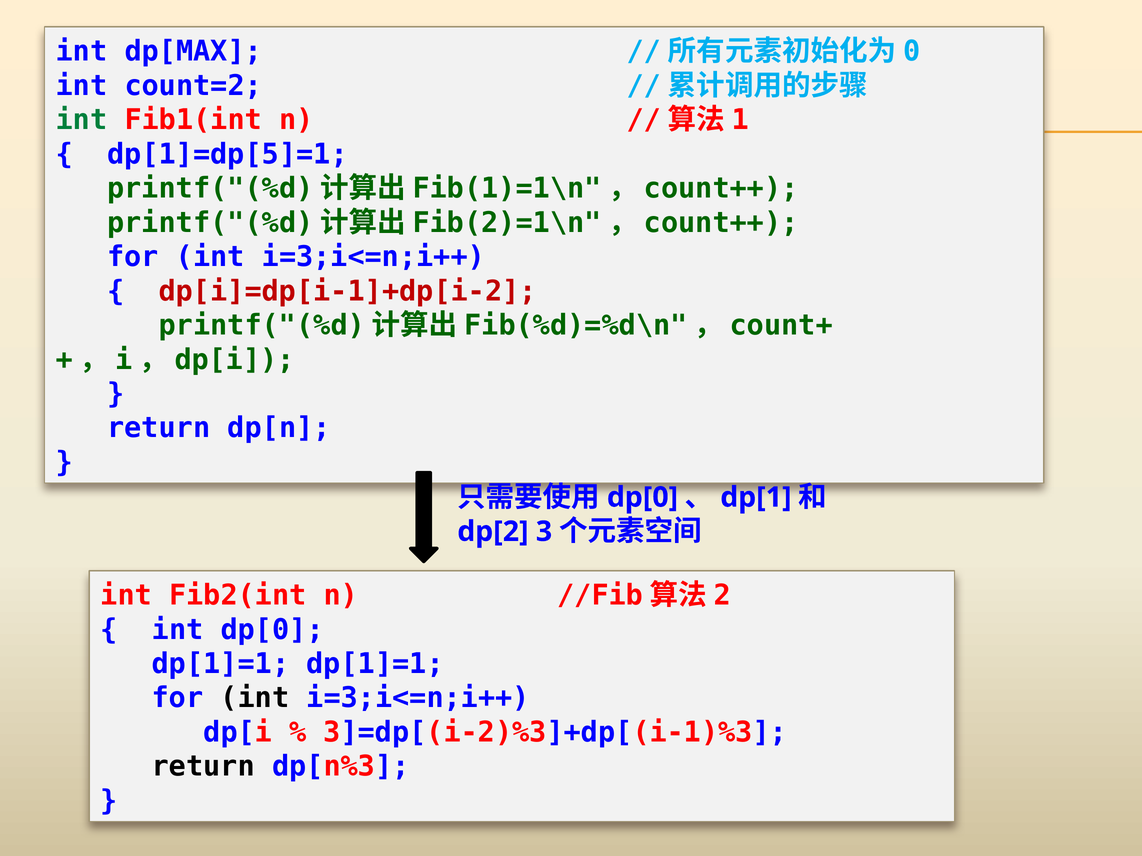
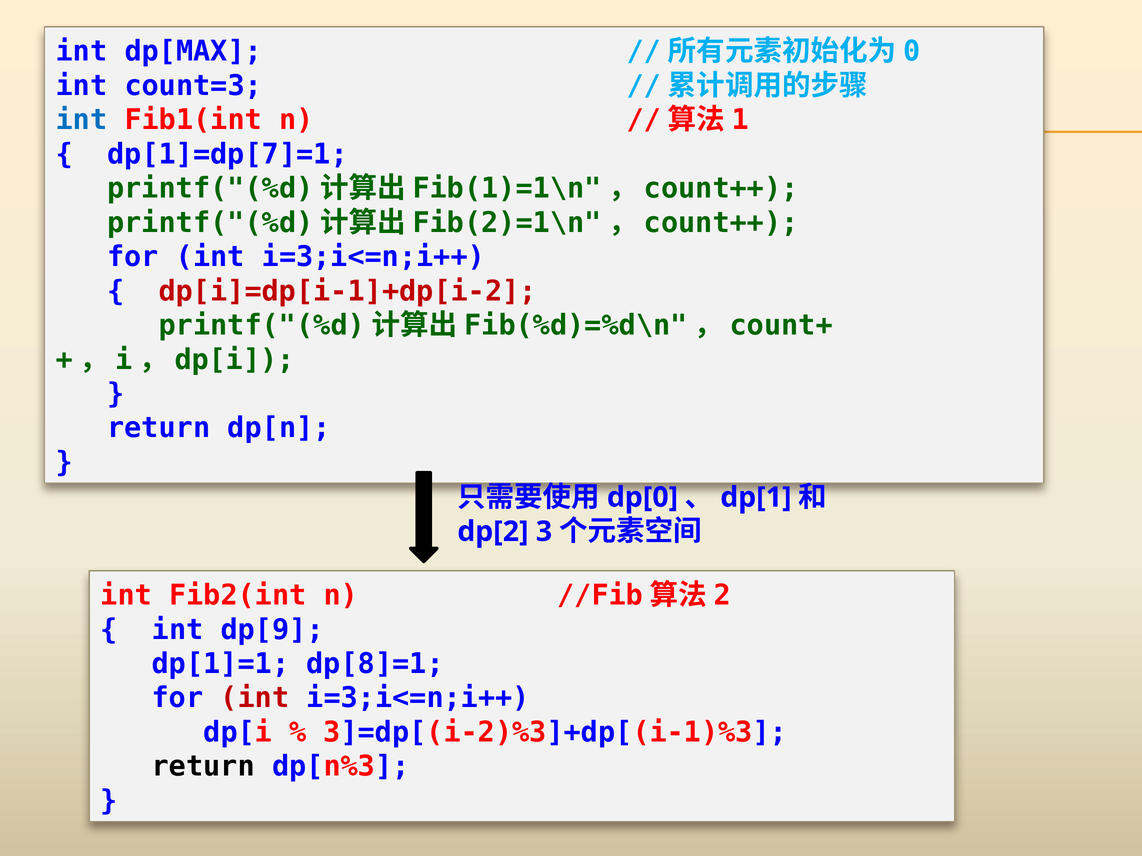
count=2: count=2 -> count=3
int at (82, 120) colour: green -> blue
dp[1]=dp[5]=1: dp[1]=dp[5]=1 -> dp[1]=dp[7]=1
int dp[0: dp[0 -> dp[9
dp[1]=1 dp[1]=1: dp[1]=1 -> dp[8]=1
int at (255, 698) colour: black -> red
